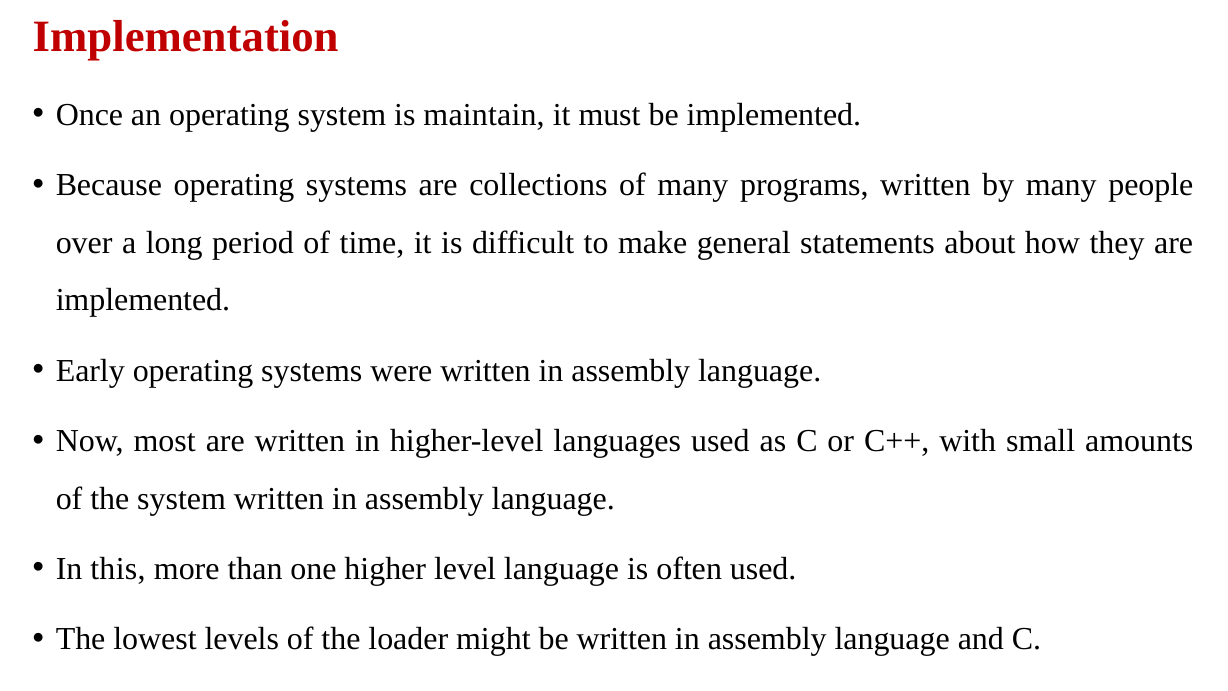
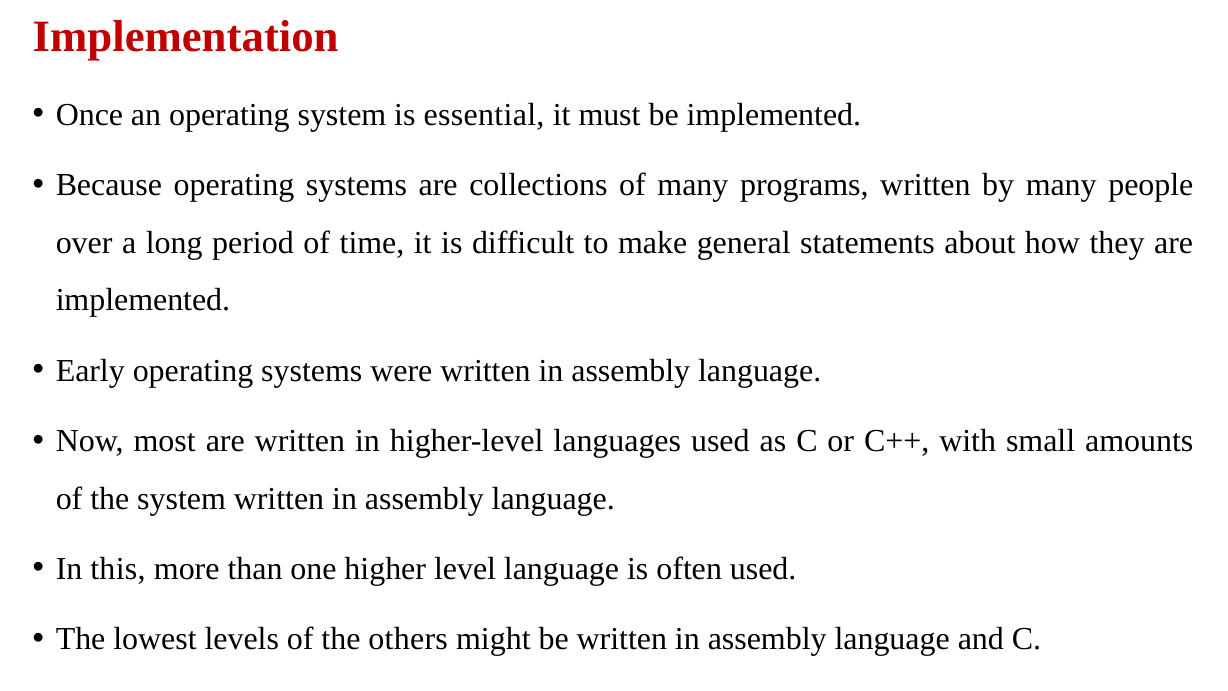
maintain: maintain -> essential
loader: loader -> others
